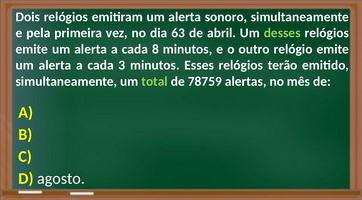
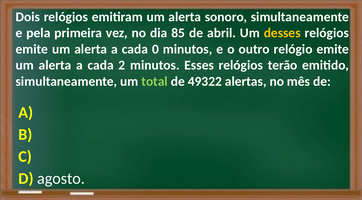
63: 63 -> 85
desses colour: light green -> yellow
8: 8 -> 0
3: 3 -> 2
78759: 78759 -> 49322
